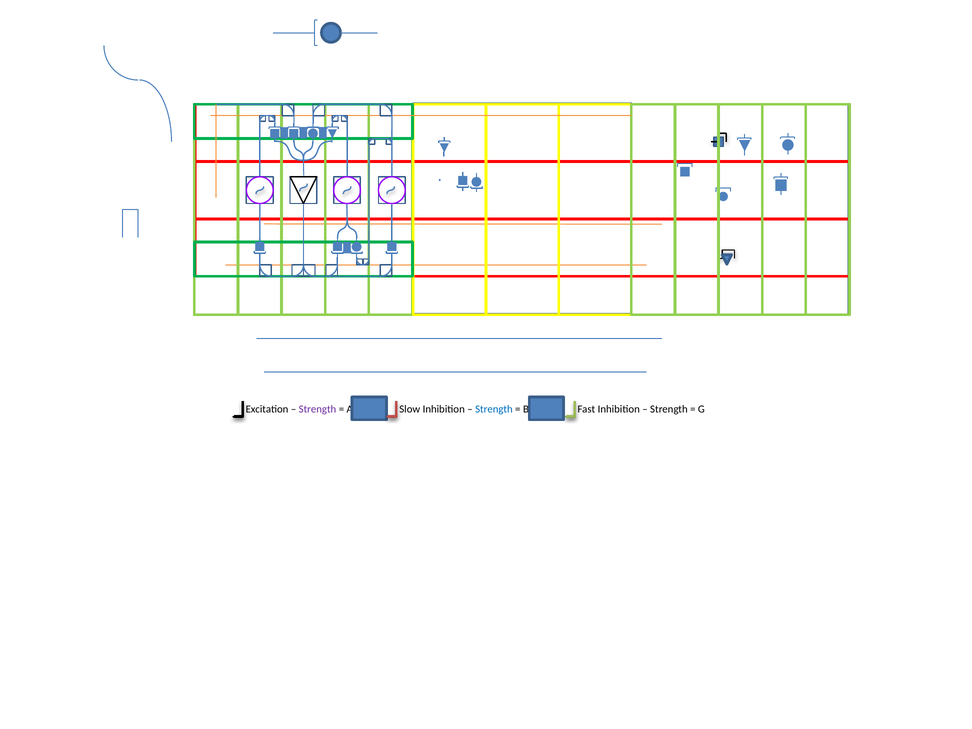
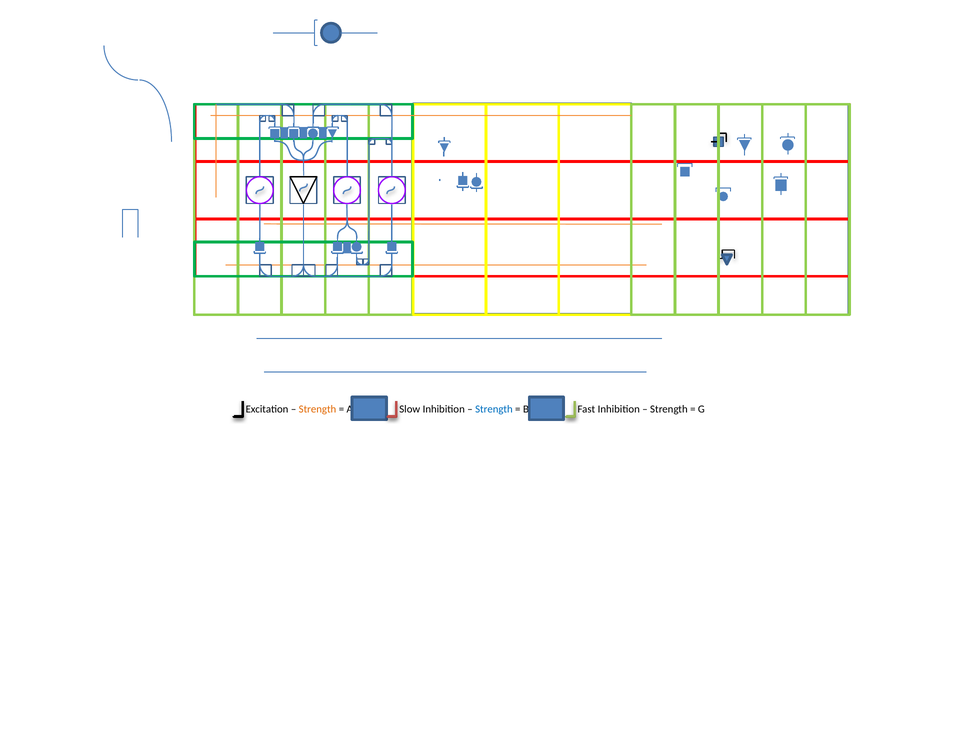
Strength at (317, 409) colour: purple -> orange
